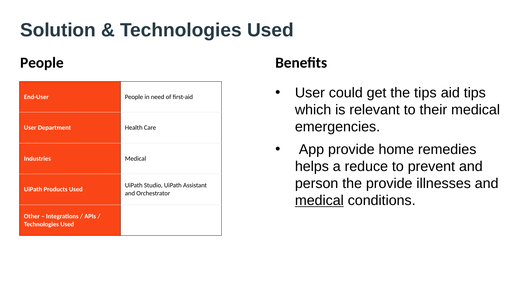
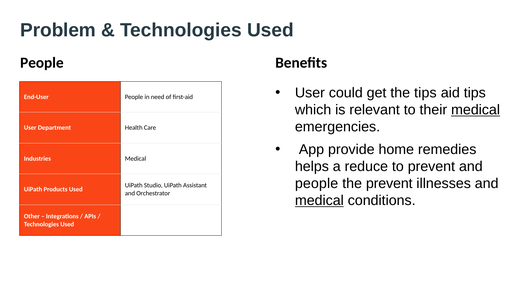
Solution: Solution -> Problem
medical at (476, 110) underline: none -> present
person at (317, 183): person -> people
the provide: provide -> prevent
